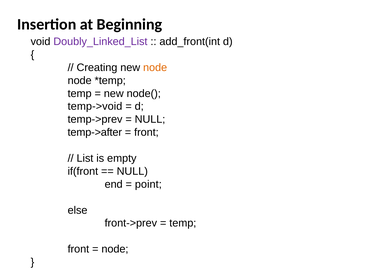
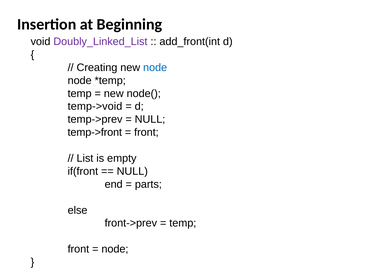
node at (155, 67) colour: orange -> blue
temp->after: temp->after -> temp->front
point: point -> parts
